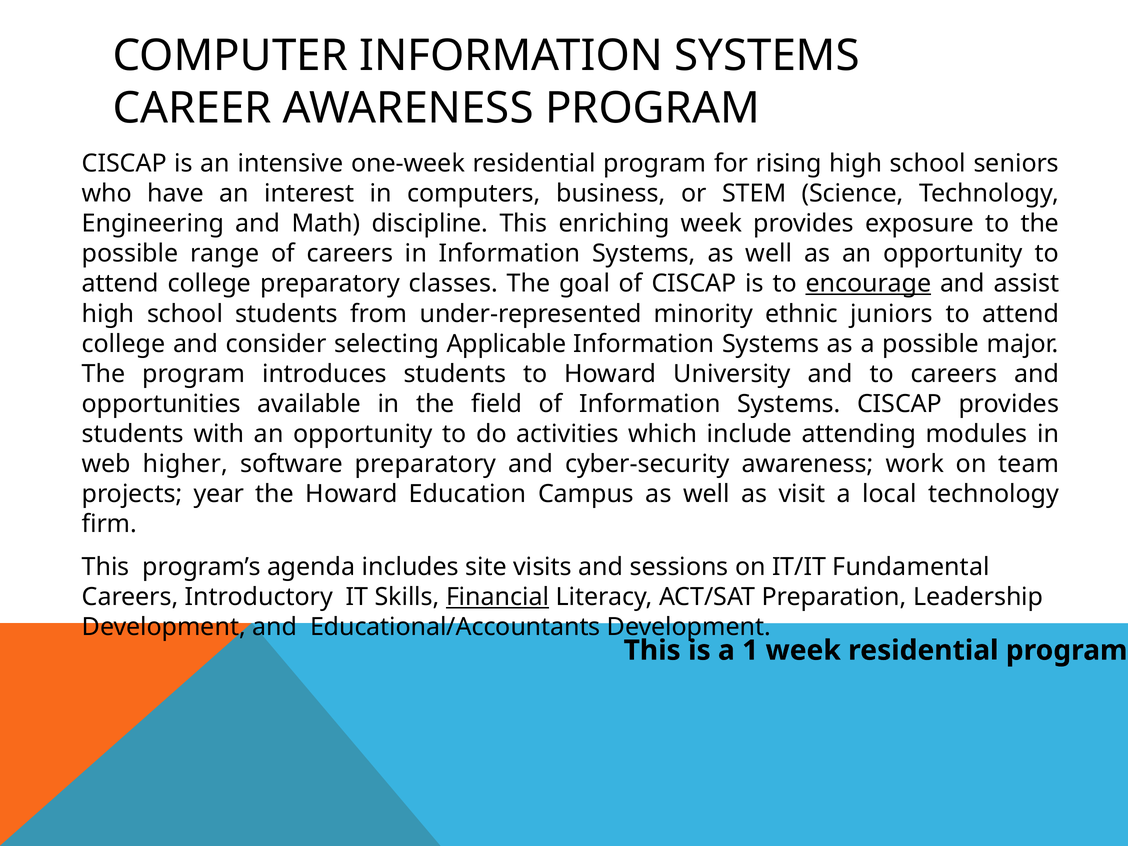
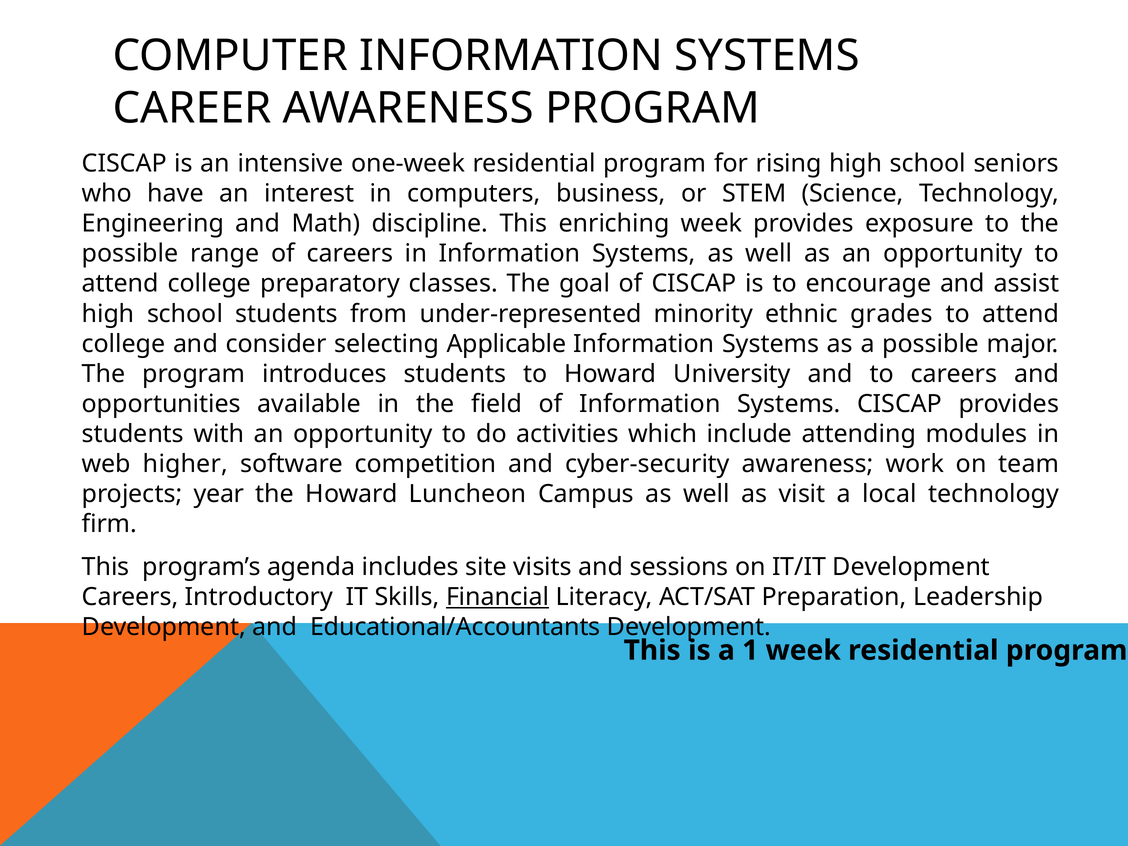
encourage underline: present -> none
juniors: juniors -> grades
software preparatory: preparatory -> competition
Education: Education -> Luncheon
IT/IT Fundamental: Fundamental -> Development
